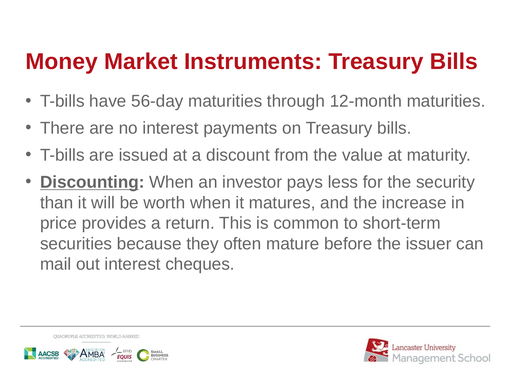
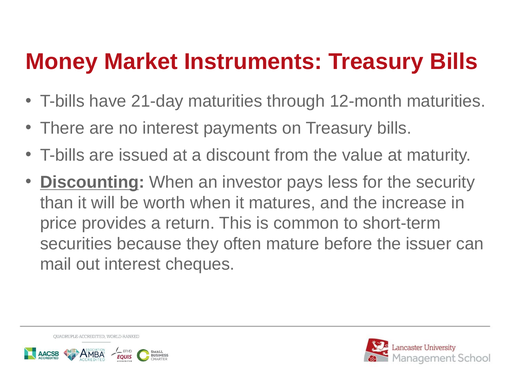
56-day: 56-day -> 21-day
